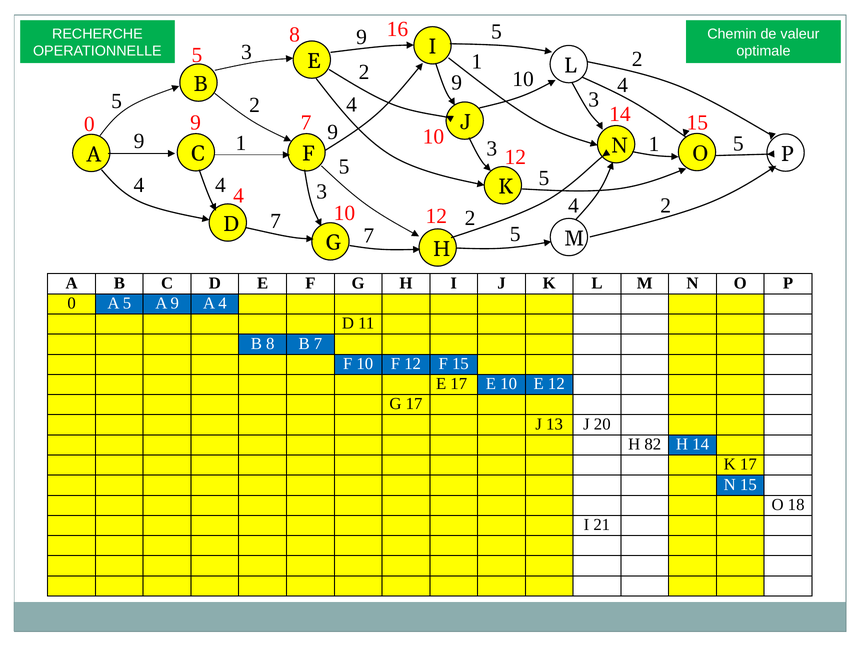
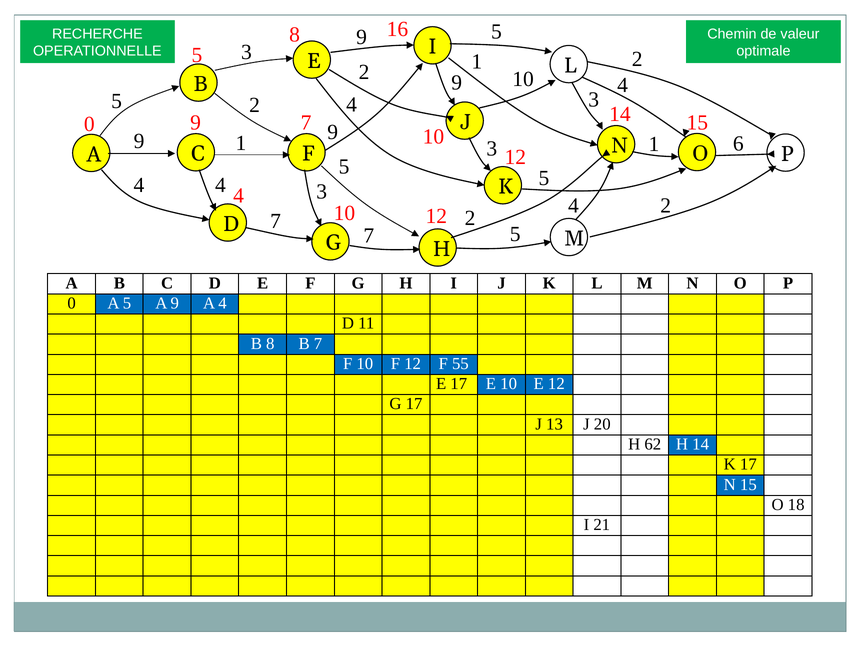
5 at (738, 144): 5 -> 6
F 15: 15 -> 55
82: 82 -> 62
